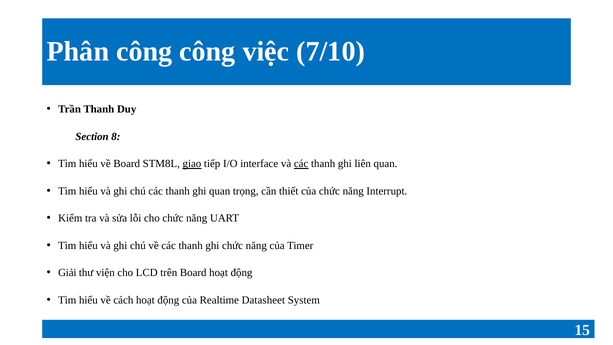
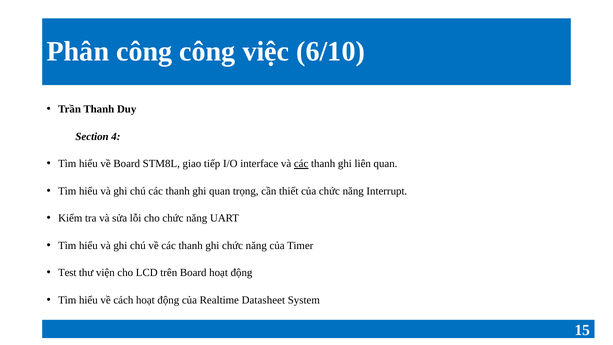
7/10: 7/10 -> 6/10
8: 8 -> 4
giao underline: present -> none
Giải: Giải -> Test
